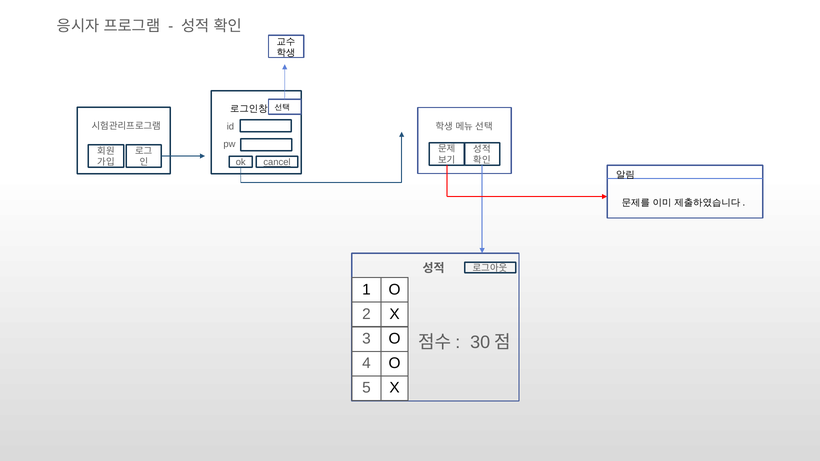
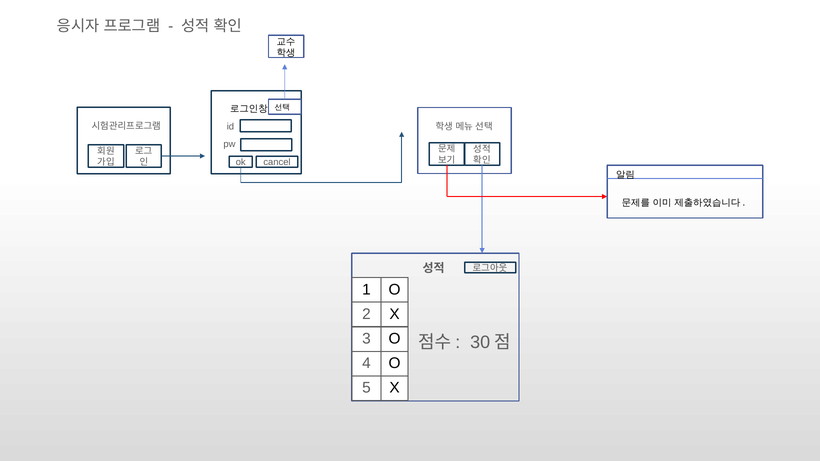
cancel underline: present -> none
